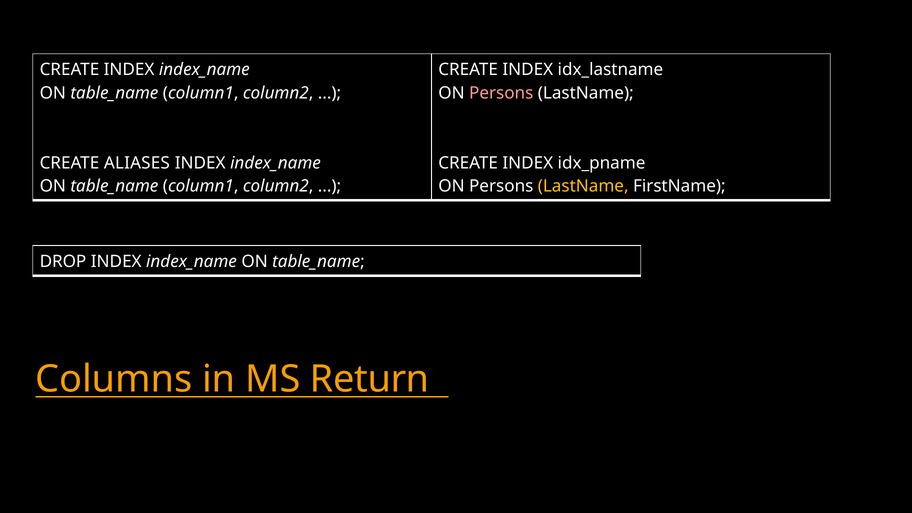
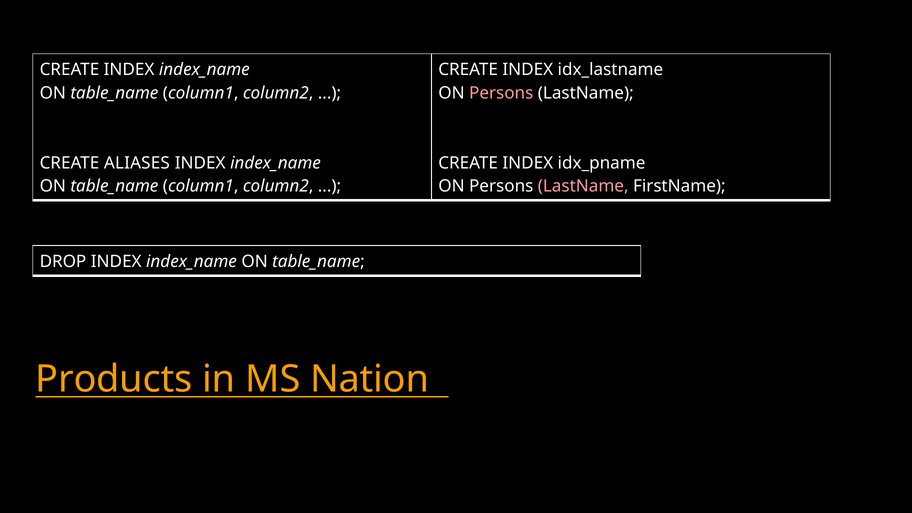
LastName at (583, 186) colour: yellow -> pink
Columns: Columns -> Products
Return: Return -> Nation
